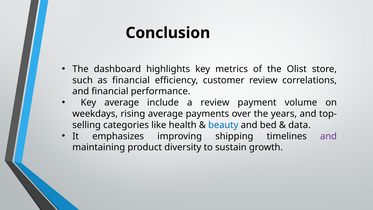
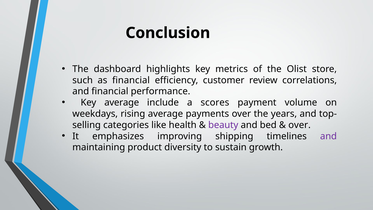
a review: review -> scores
beauty colour: blue -> purple
data at (300, 125): data -> over
